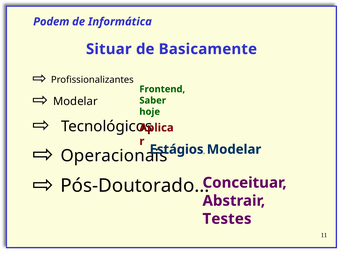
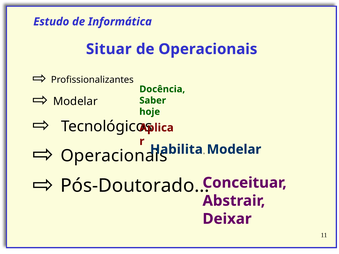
Podem: Podem -> Estudo
de Basicamente: Basicamente -> Operacionais
Frontend: Frontend -> Docência
Estágios: Estágios -> Habilita
Testes: Testes -> Deixar
